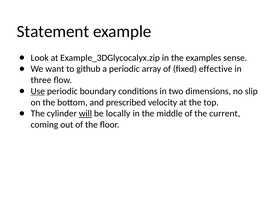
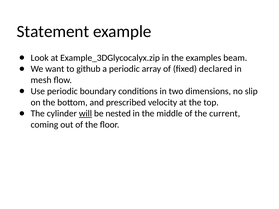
sense: sense -> beam
effective: effective -> declared
three: three -> mesh
Use underline: present -> none
locally: locally -> nested
